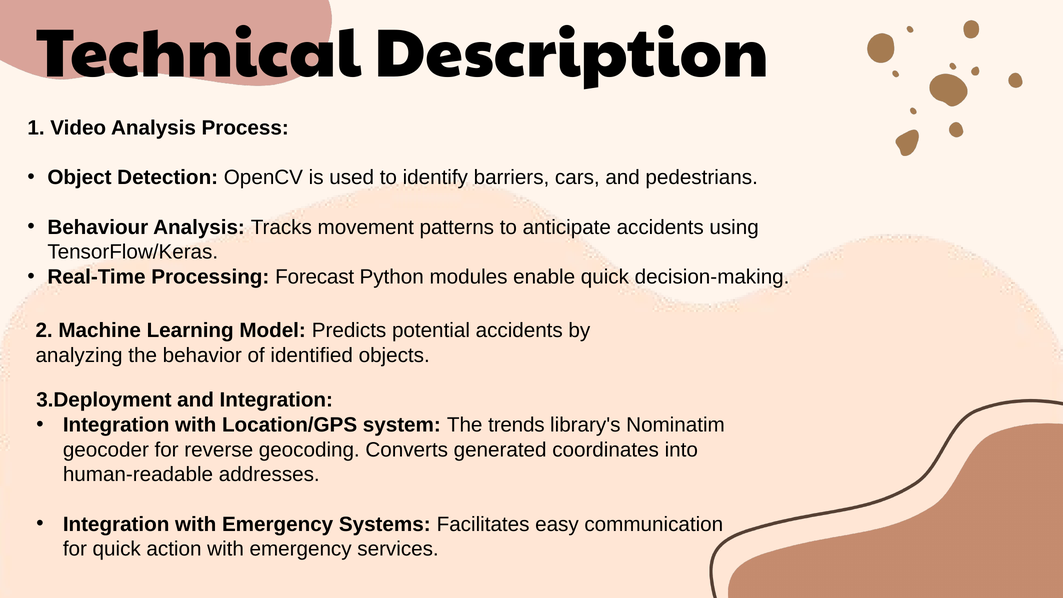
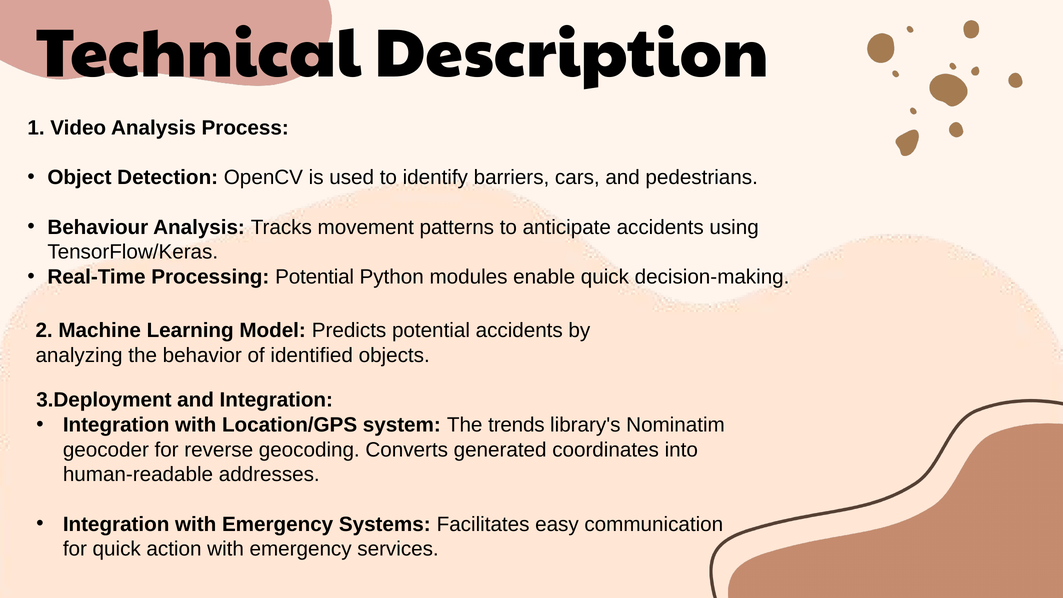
Processing Forecast: Forecast -> Potential
